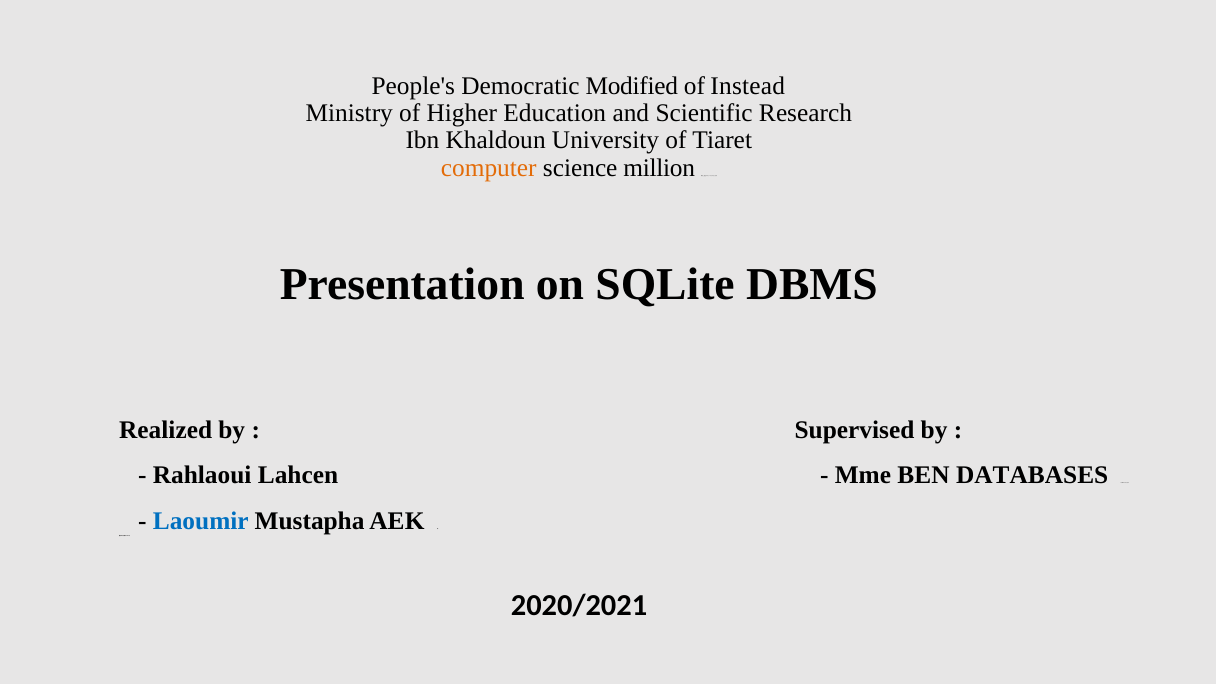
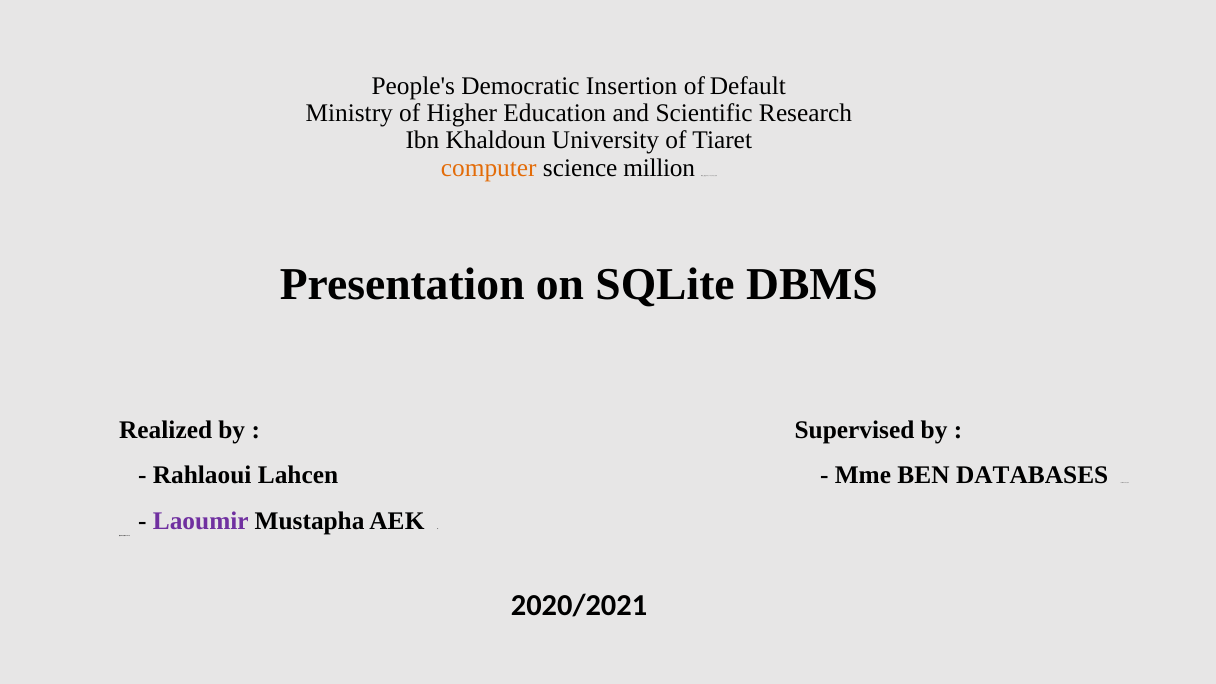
Modified: Modified -> Insertion
Instead: Instead -> Default
Laoumir colour: blue -> purple
